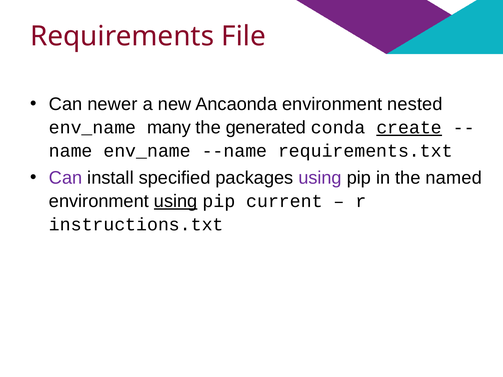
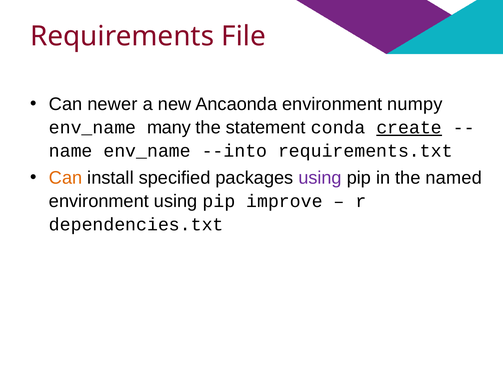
nested: nested -> numpy
generated: generated -> statement
--name: --name -> --into
Can at (66, 178) colour: purple -> orange
using at (176, 201) underline: present -> none
current: current -> improve
instructions.txt: instructions.txt -> dependencies.txt
